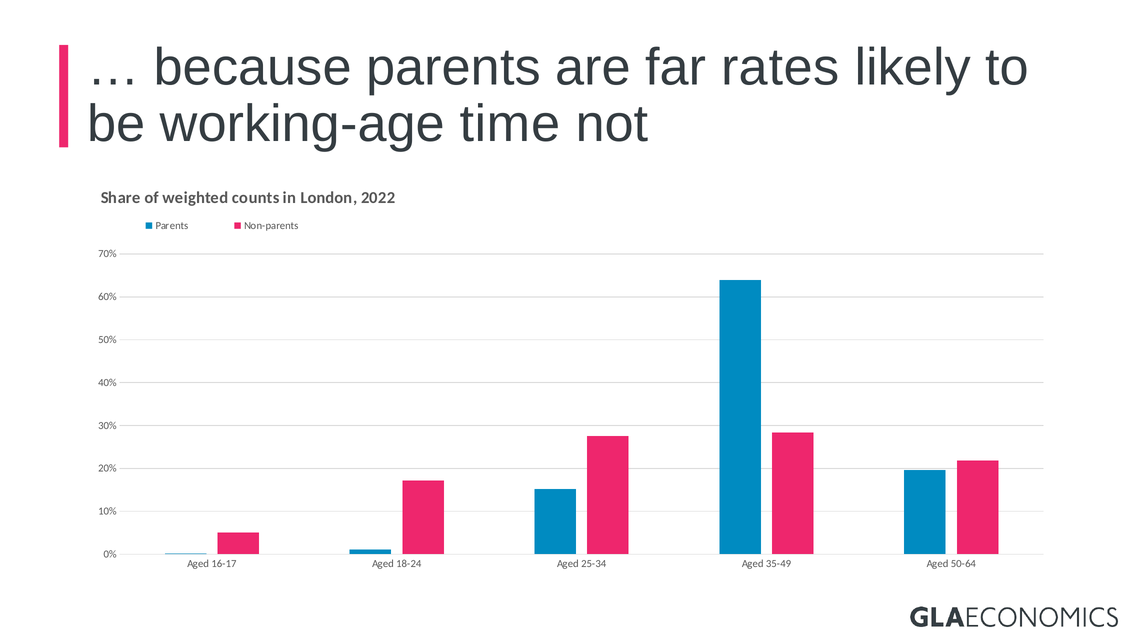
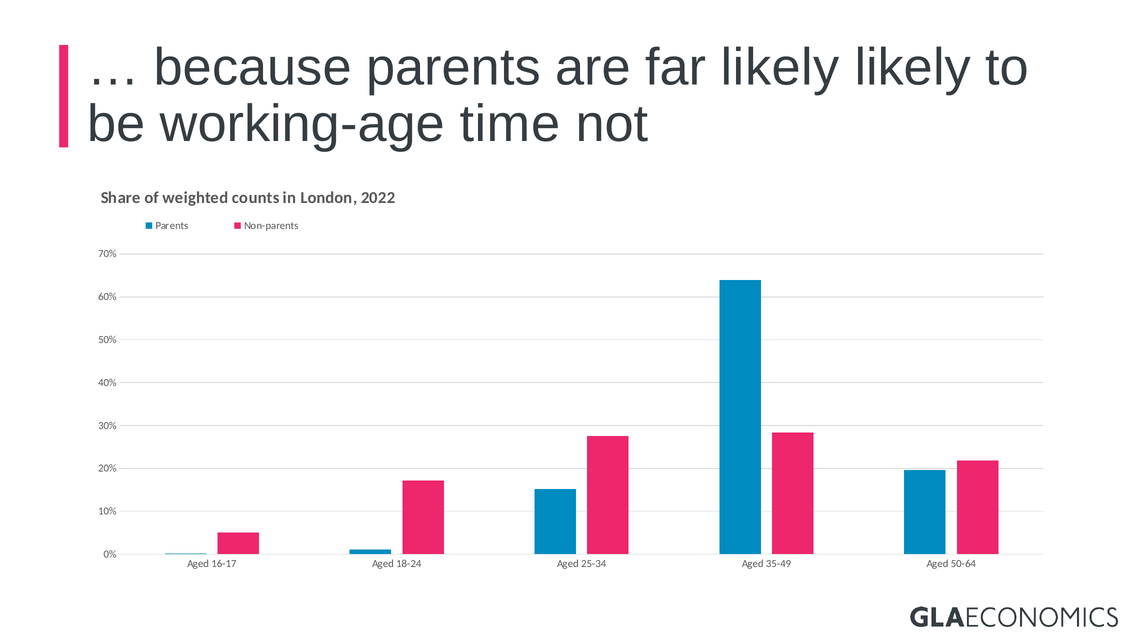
far rates: rates -> likely
